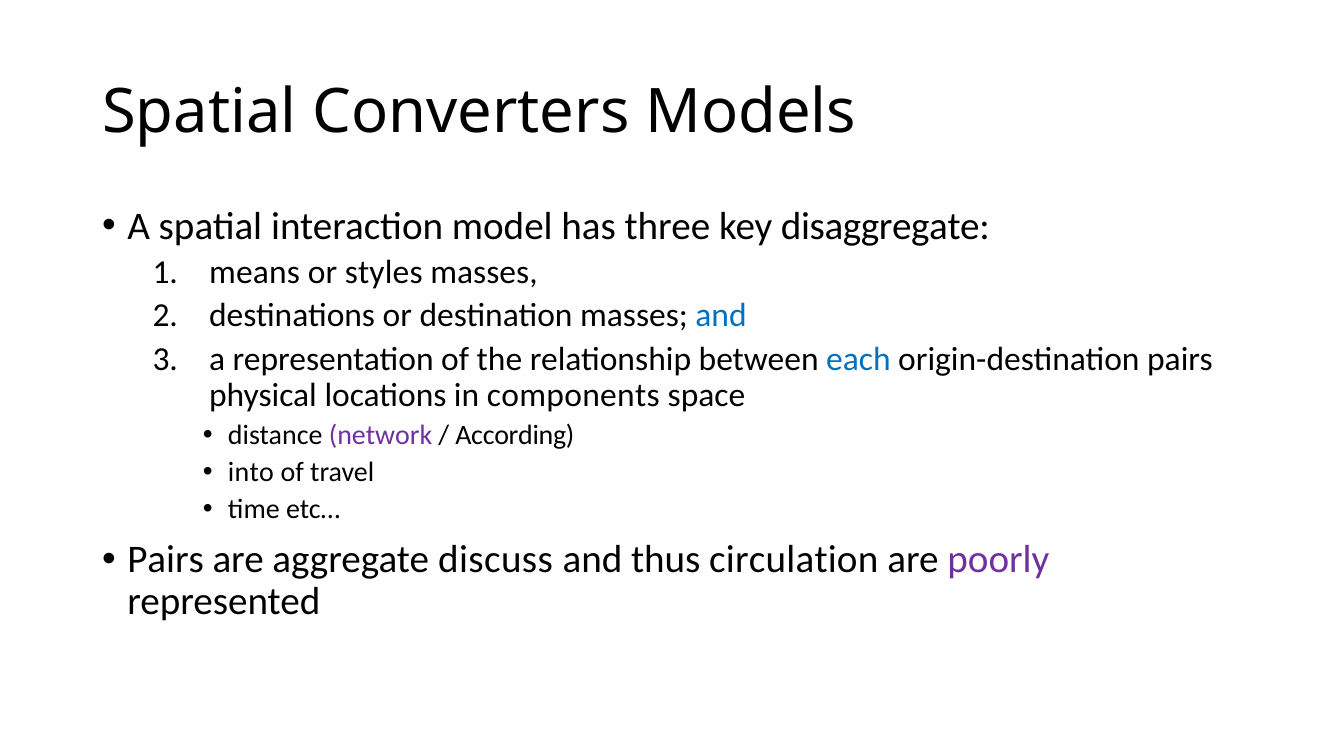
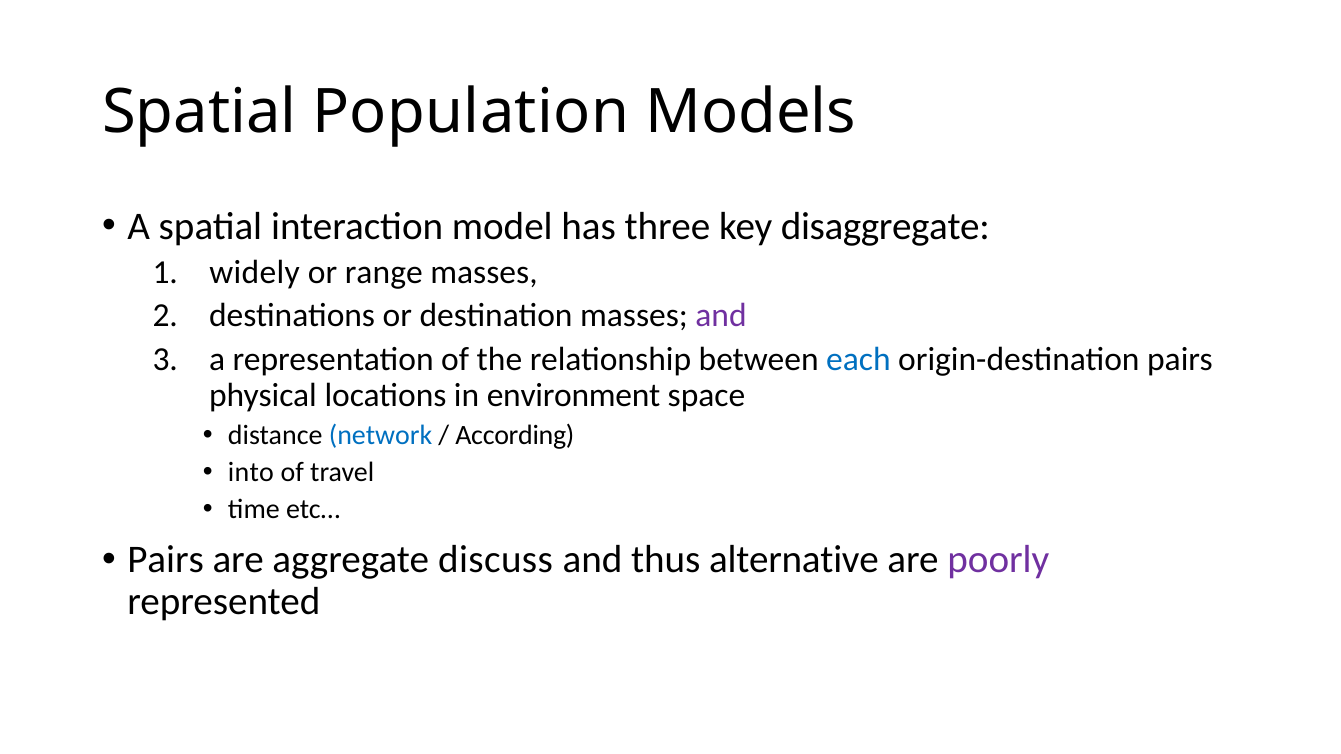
Converters: Converters -> Population
means: means -> widely
styles: styles -> range
and at (721, 316) colour: blue -> purple
components: components -> environment
network colour: purple -> blue
circulation: circulation -> alternative
